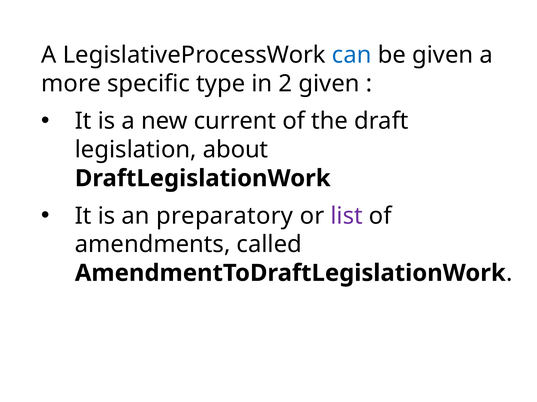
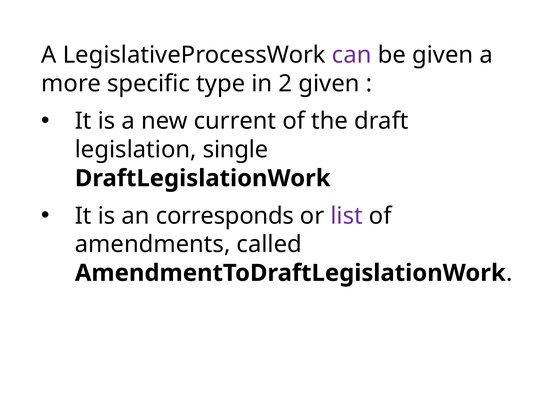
can colour: blue -> purple
about: about -> single
preparatory: preparatory -> corresponds
